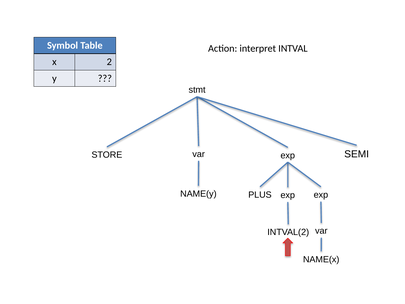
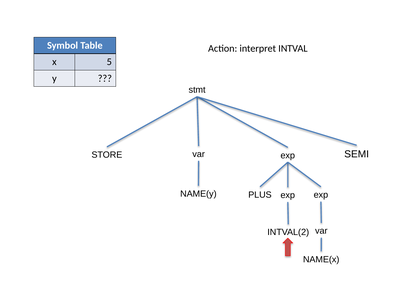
2: 2 -> 5
